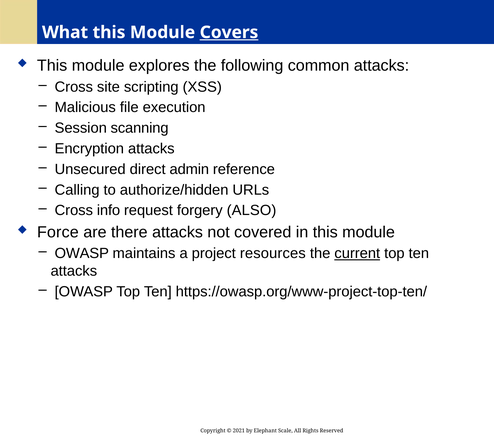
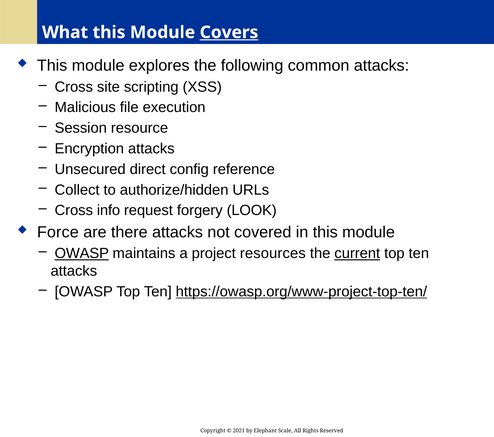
scanning: scanning -> resource
admin: admin -> config
Calling: Calling -> Collect
ALSO: ALSO -> LOOK
OWASP at (82, 254) underline: none -> present
https://owasp.org/www-project-top-ten/ underline: none -> present
